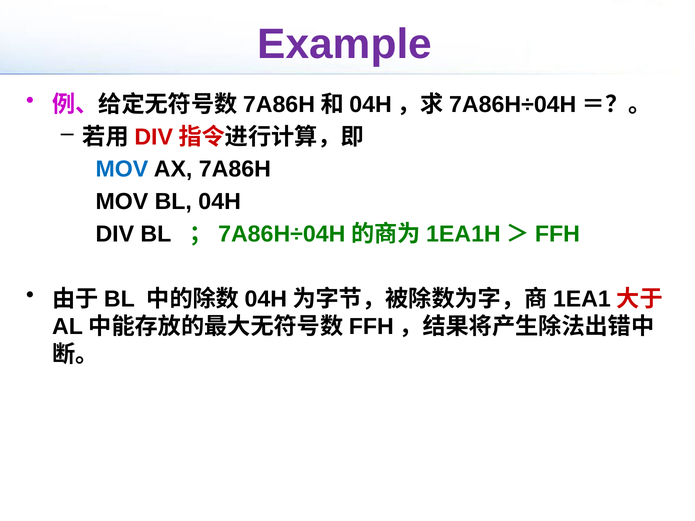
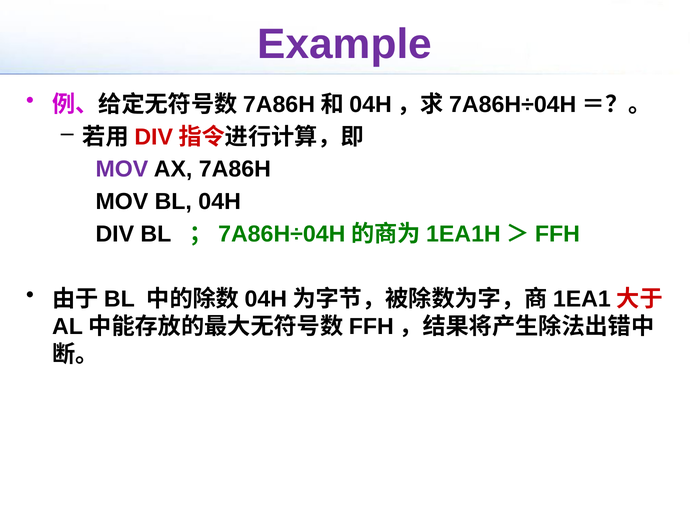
MOV at (122, 169) colour: blue -> purple
